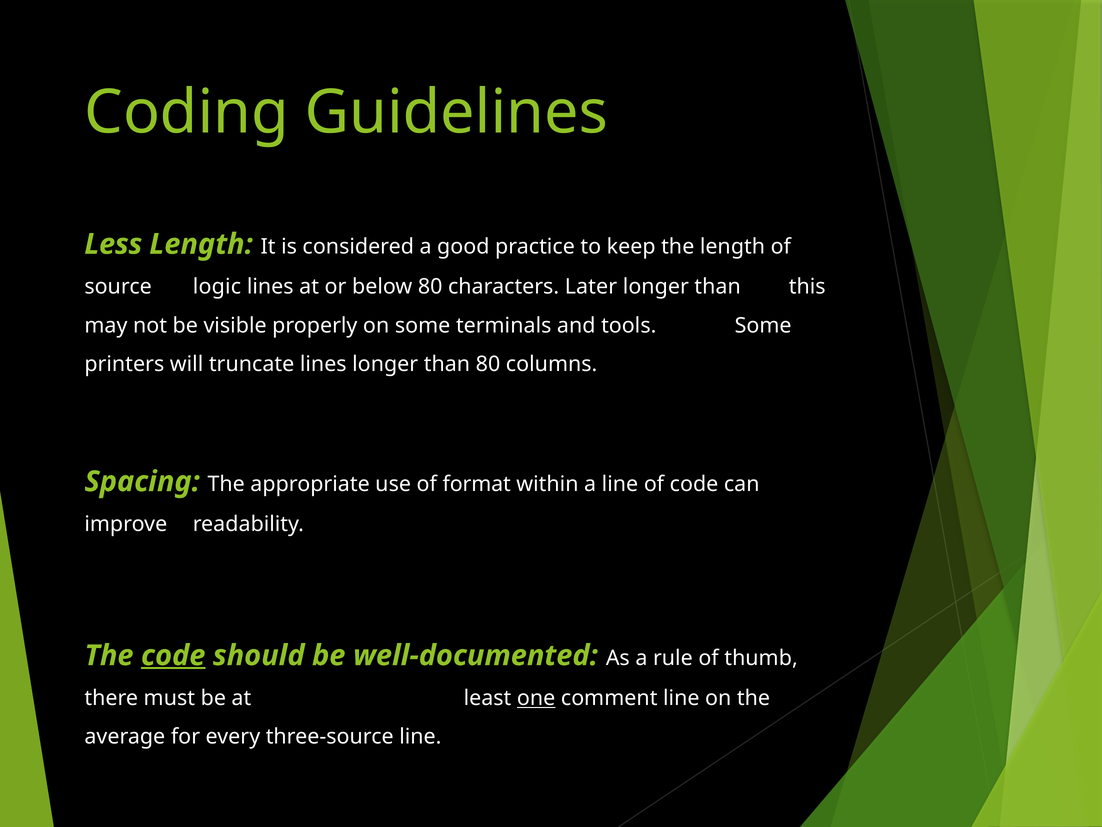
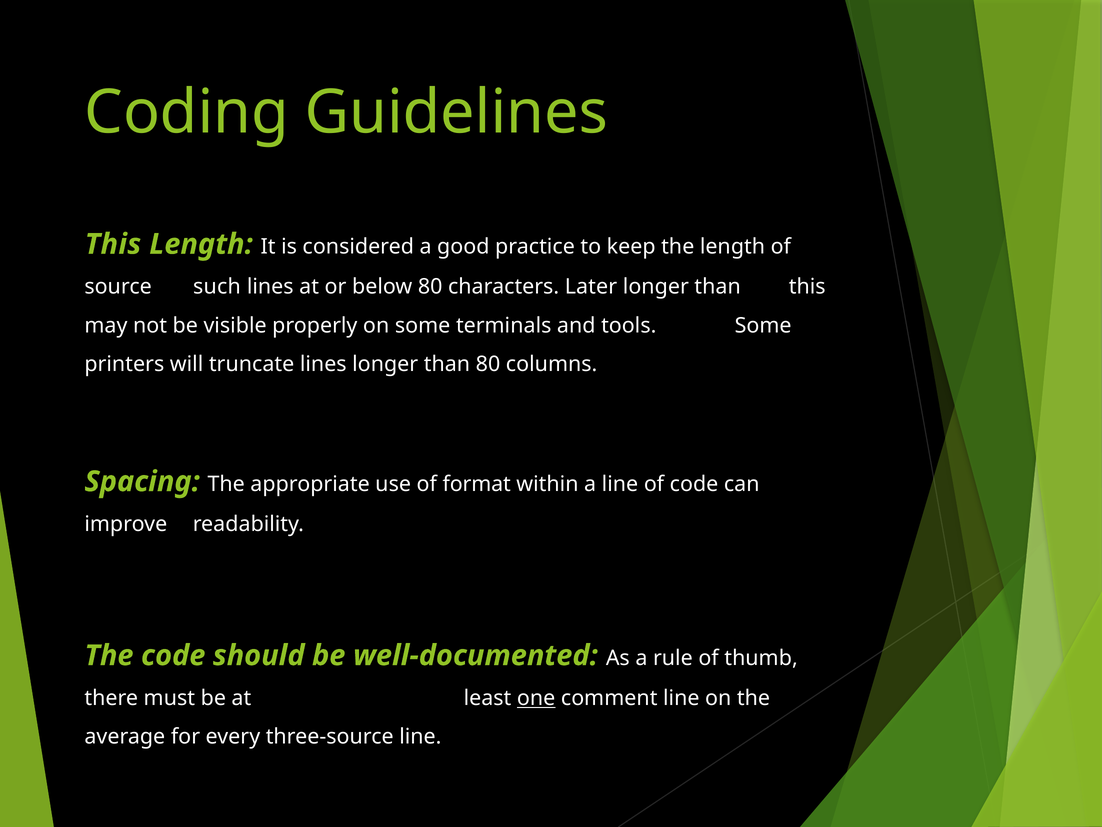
Less at (113, 244): Less -> This
logic: logic -> such
code at (173, 655) underline: present -> none
